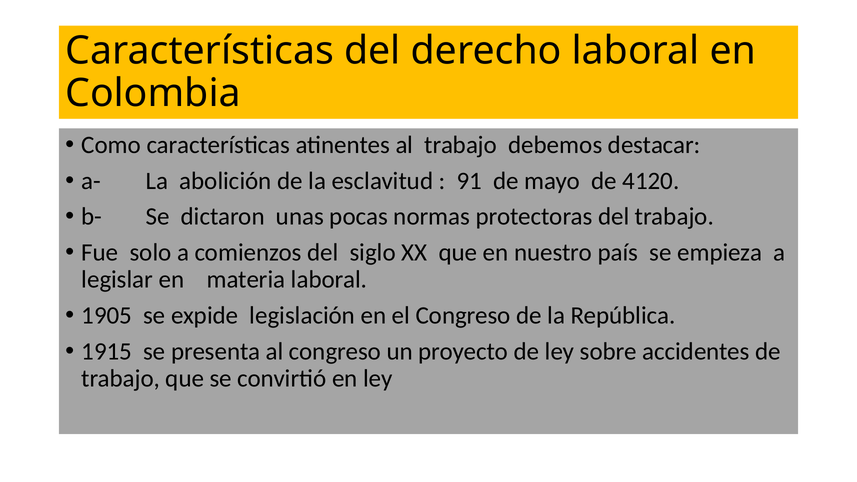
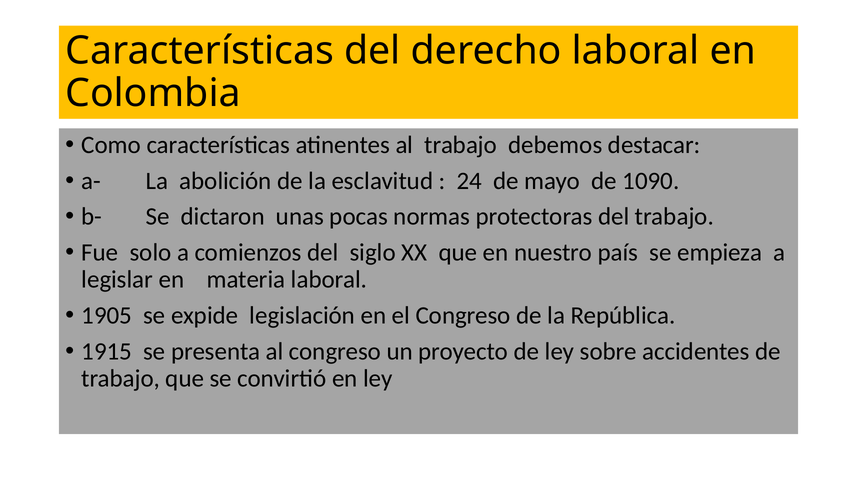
91: 91 -> 24
4120: 4120 -> 1090
